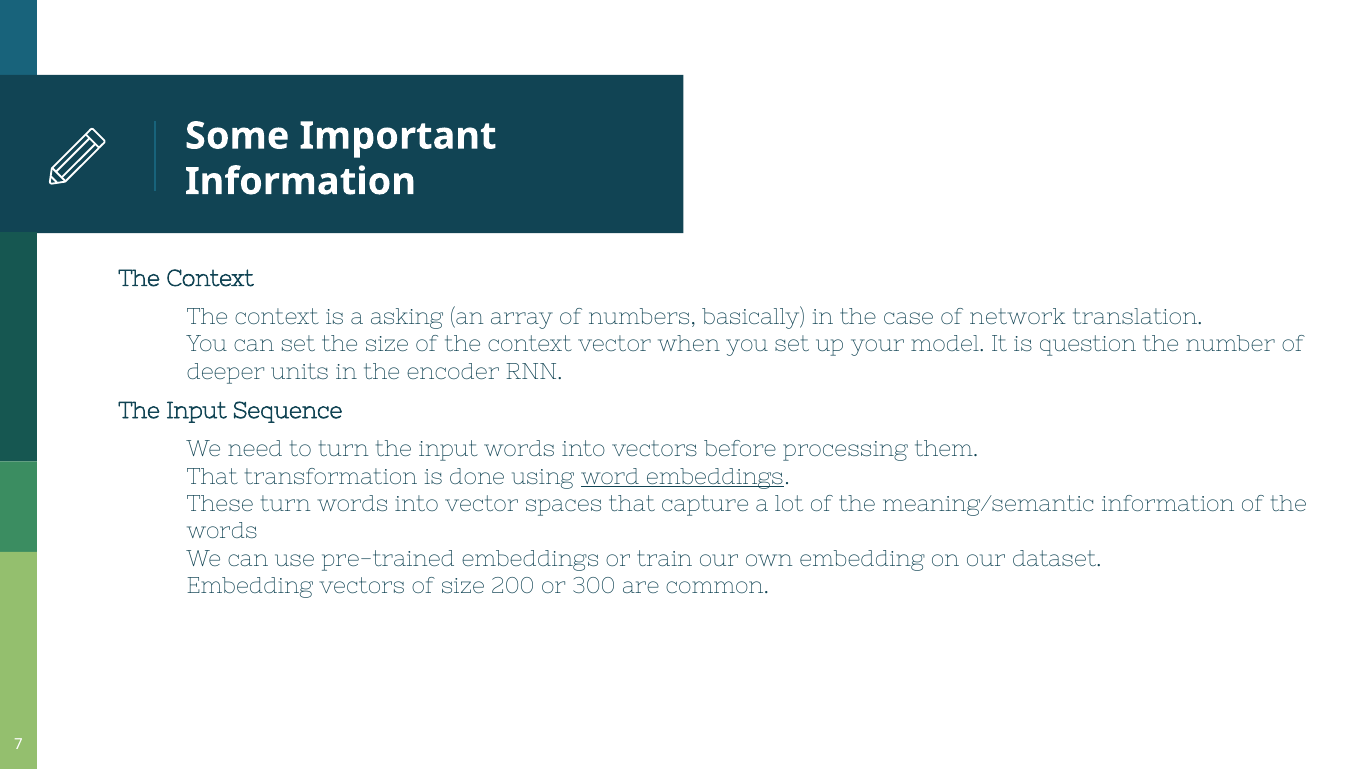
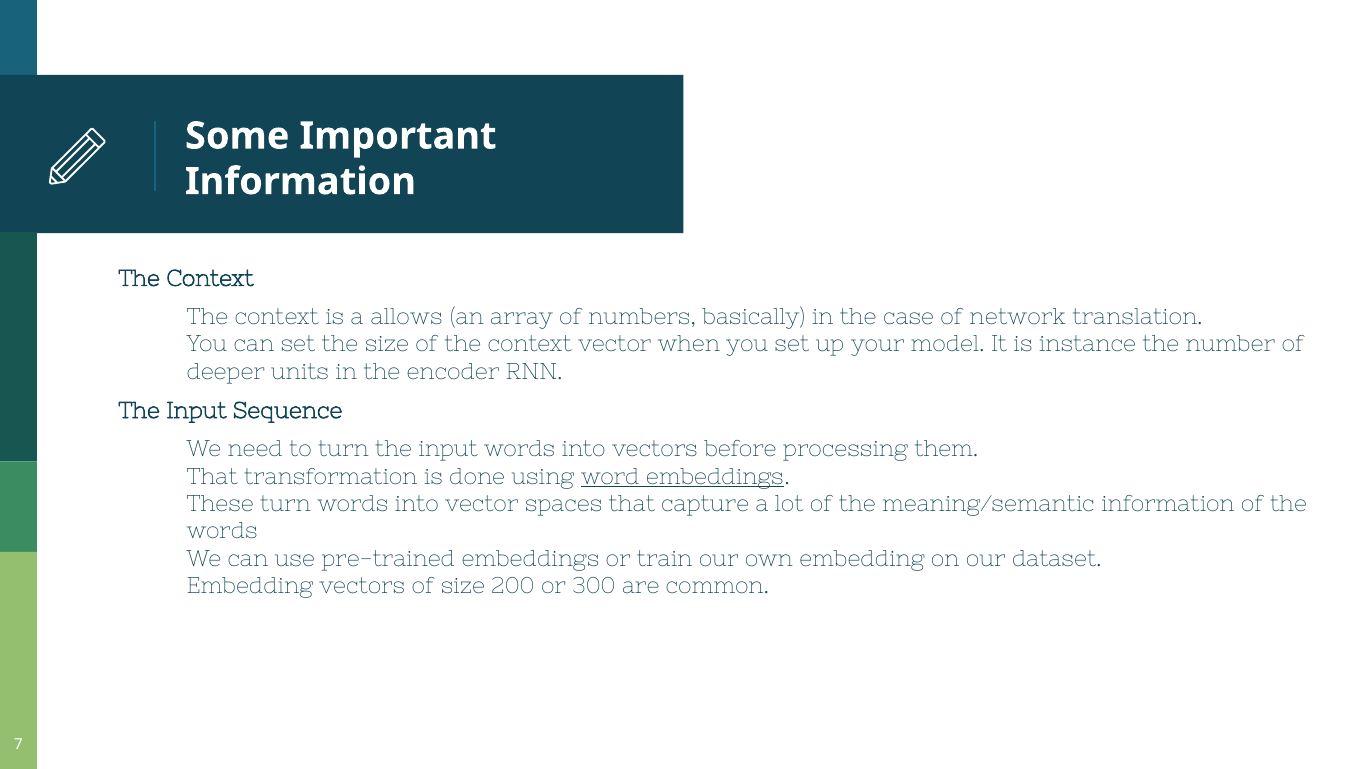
asking: asking -> allows
question: question -> instance
